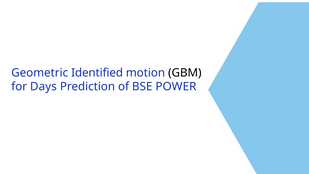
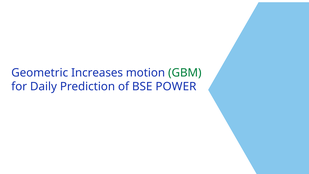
Identified: Identified -> Increases
GBM colour: black -> green
Days: Days -> Daily
